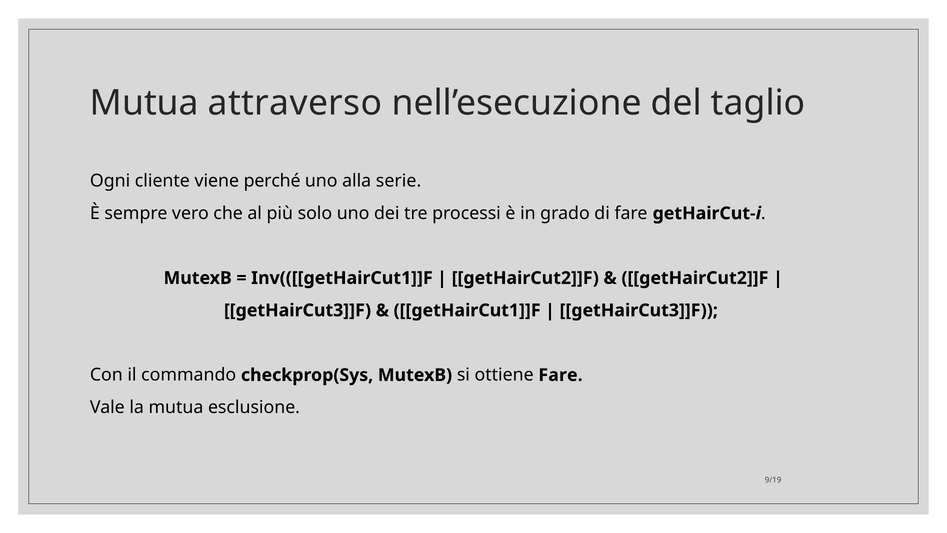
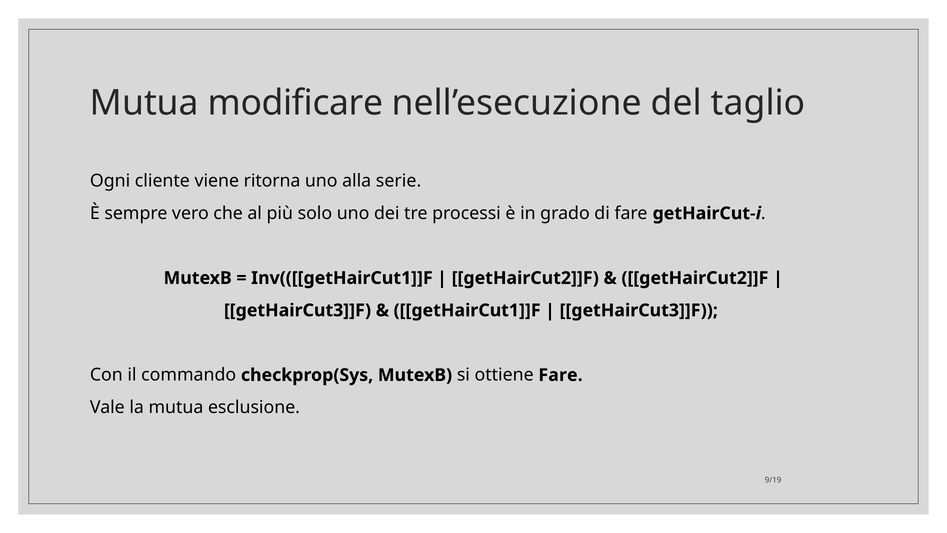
attraverso: attraverso -> modificare
perché: perché -> ritorna
